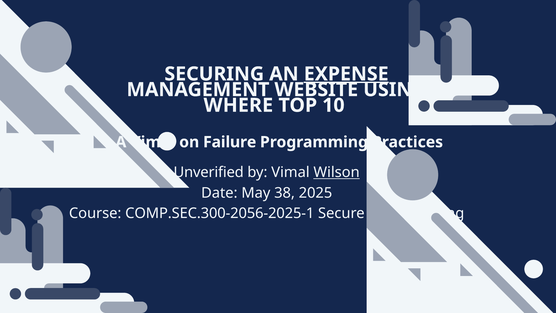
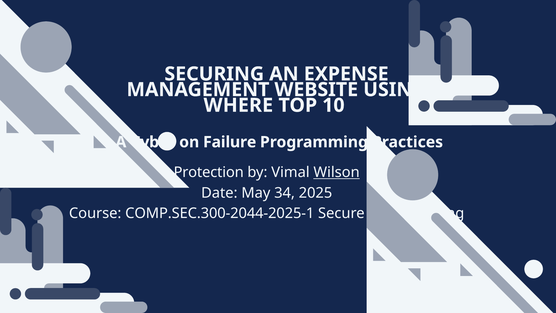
EXPENSE underline: present -> none
A Vimal: Vimal -> Cyber
Unverified: Unverified -> Protection
38: 38 -> 34
COMP.SEC.300-2056-2025-1: COMP.SEC.300-2056-2025-1 -> COMP.SEC.300-2044-2025-1
